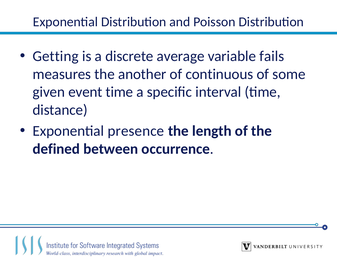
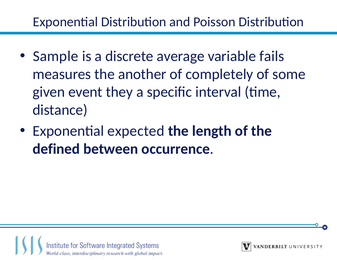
Getting: Getting -> Sample
continuous: continuous -> completely
event time: time -> they
presence: presence -> expected
